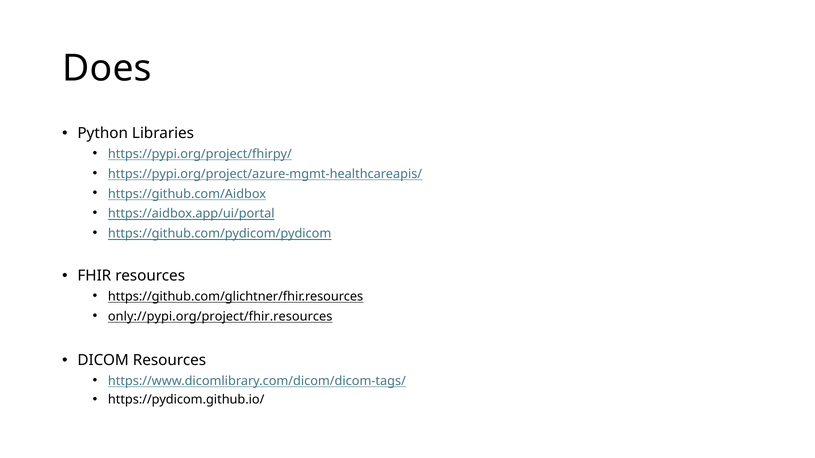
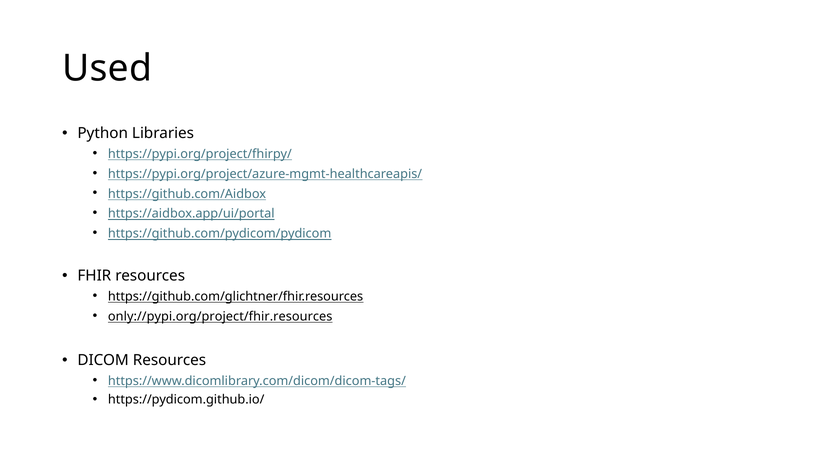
Does: Does -> Used
